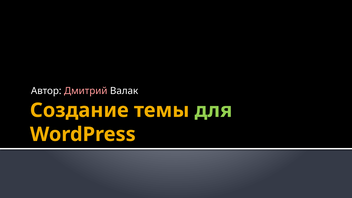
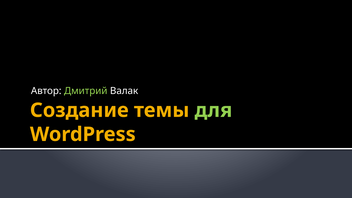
Дмитрий colour: pink -> light green
